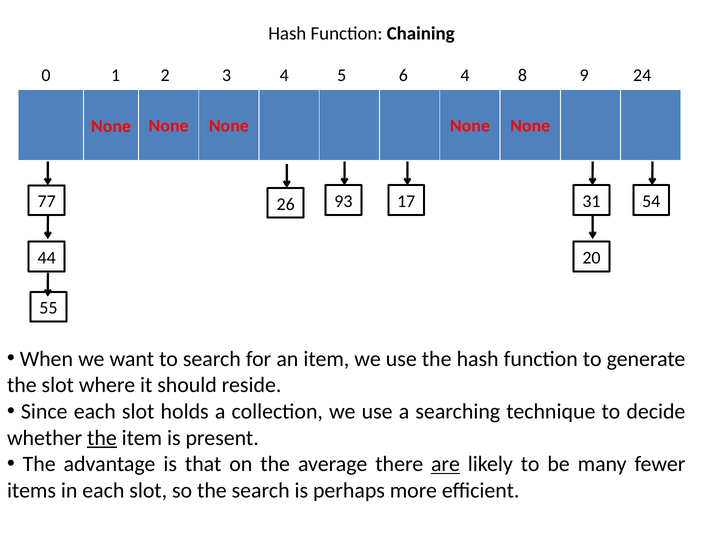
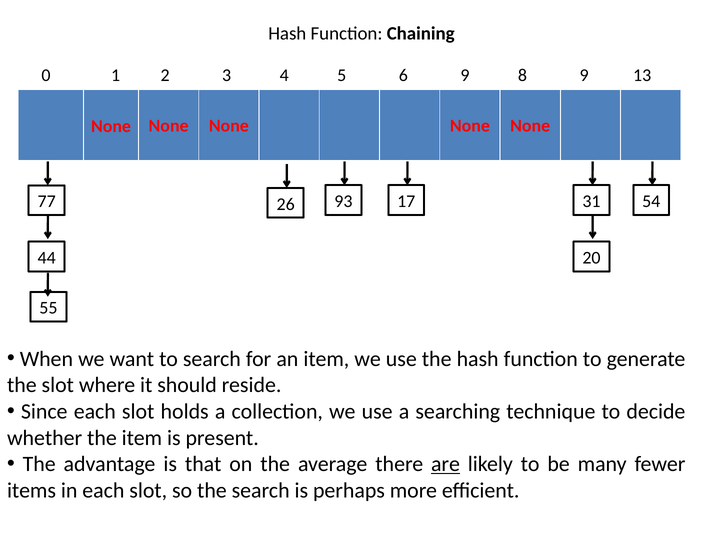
6 4: 4 -> 9
24: 24 -> 13
the at (102, 438) underline: present -> none
